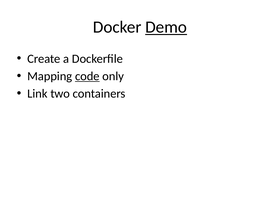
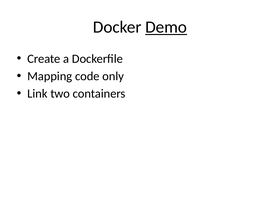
code underline: present -> none
